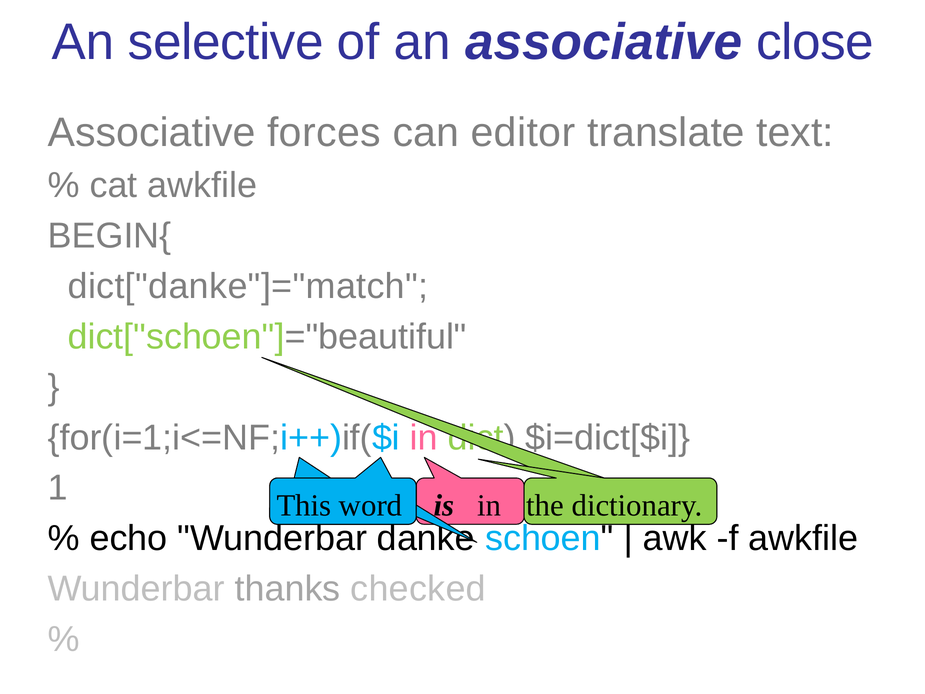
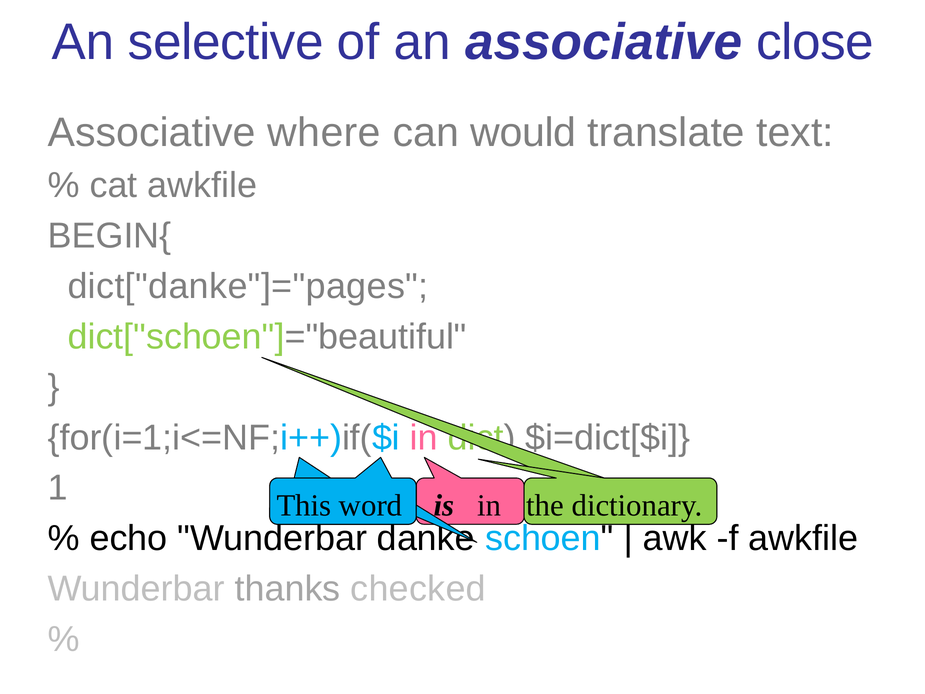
forces: forces -> where
editor: editor -> would
dict["danke"]="match: dict["danke"]="match -> dict["danke"]="pages
